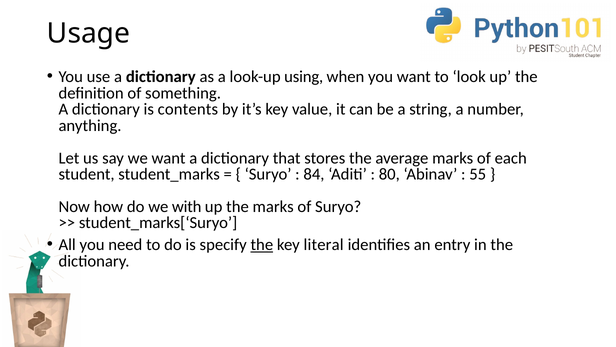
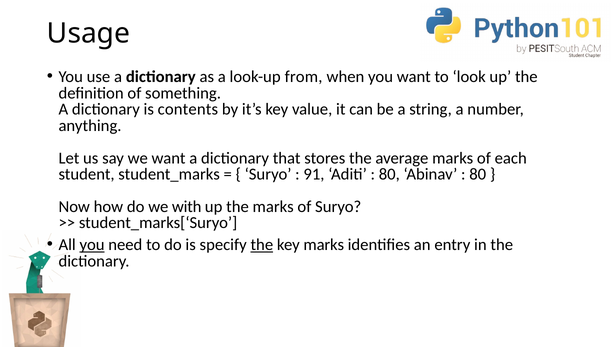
using: using -> from
84: 84 -> 91
55 at (478, 174): 55 -> 80
you at (92, 245) underline: none -> present
key literal: literal -> marks
